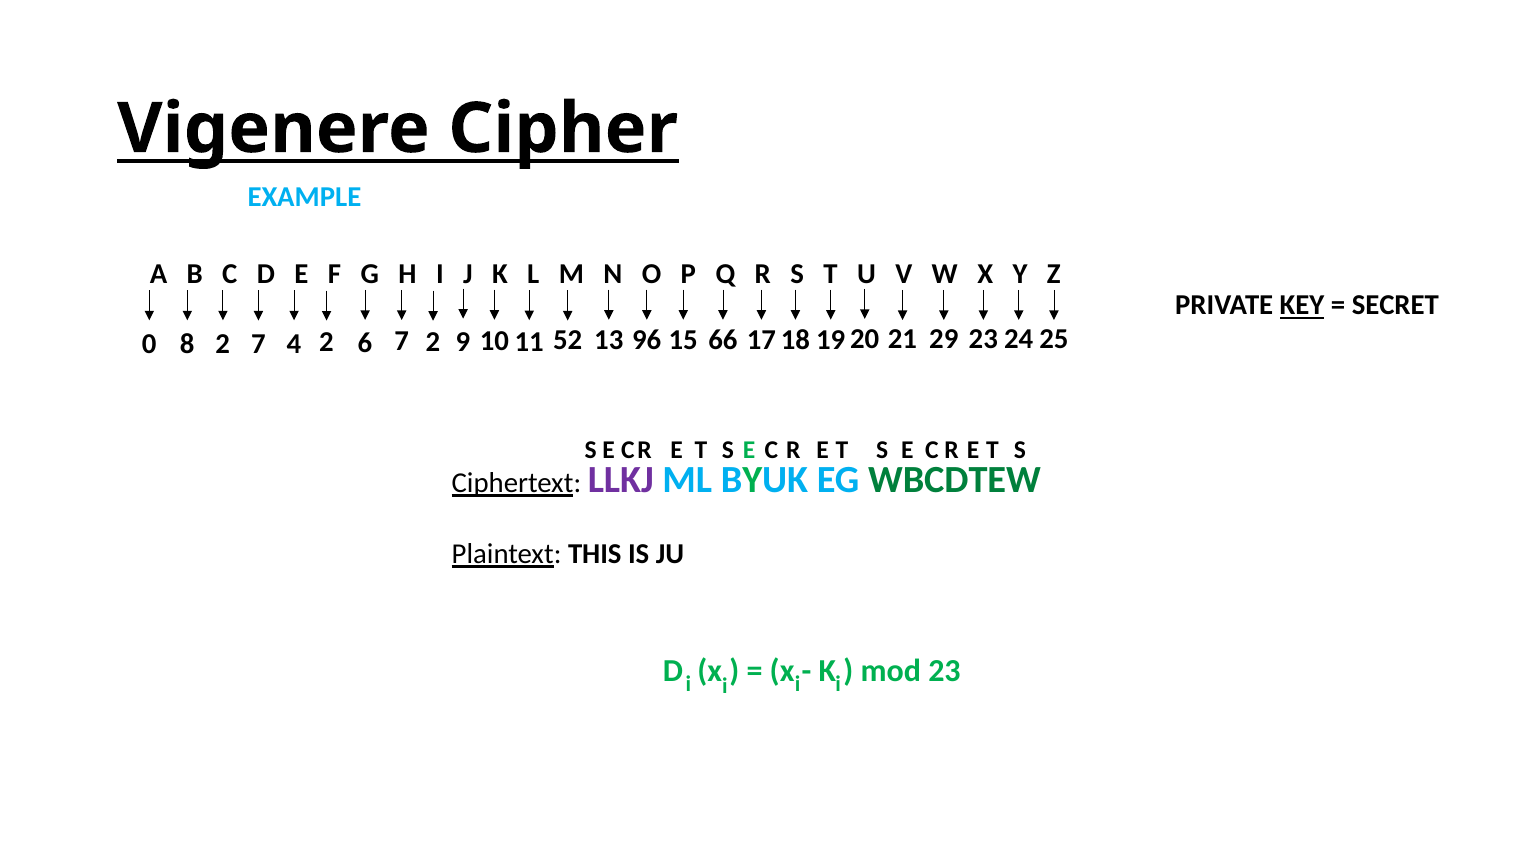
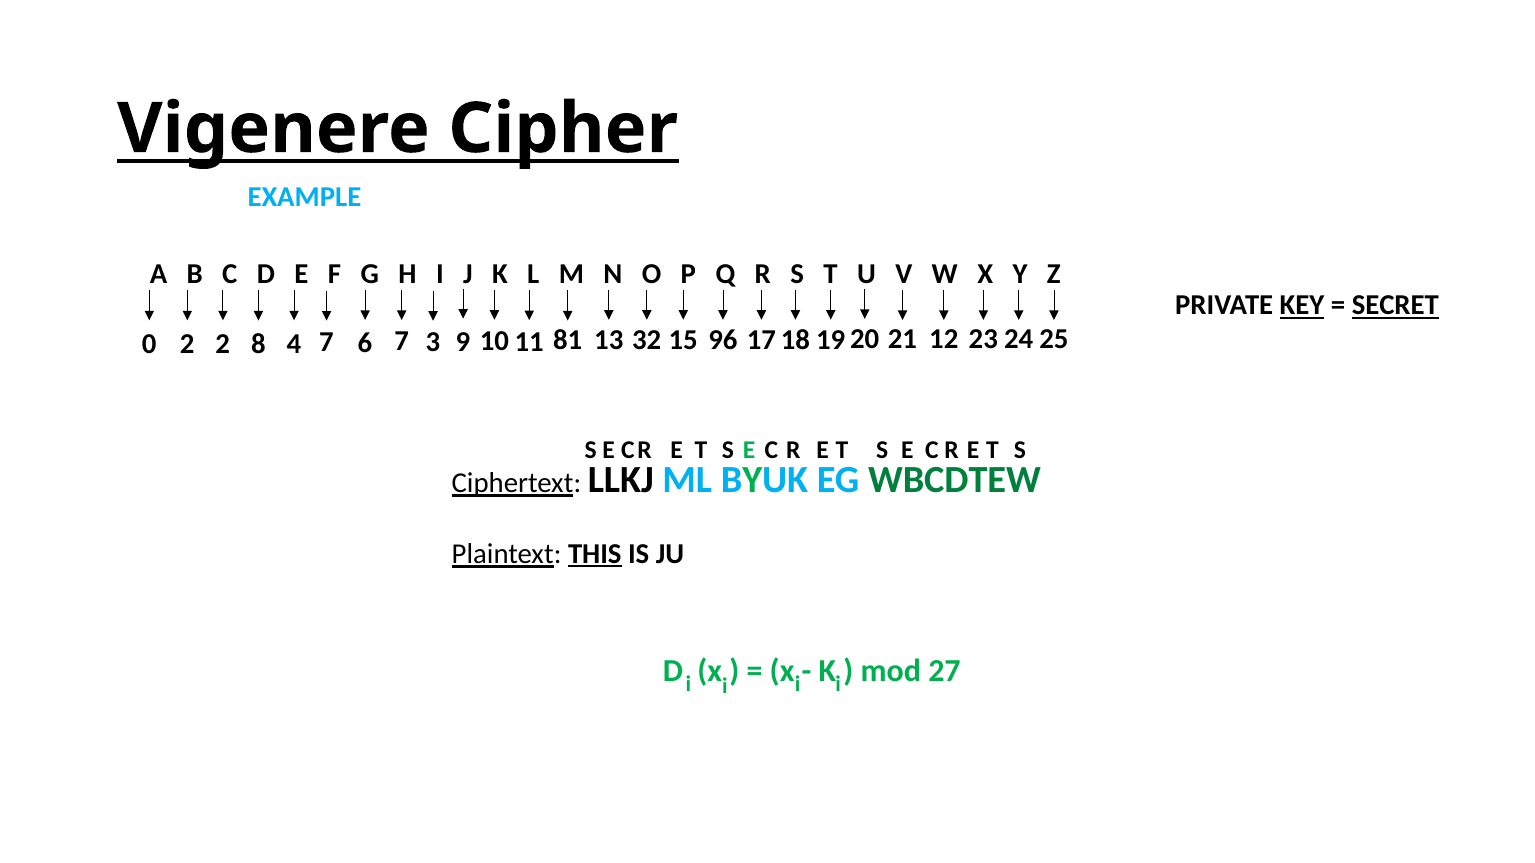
SECRET underline: none -> present
0 8: 8 -> 2
2 7: 7 -> 8
4 2: 2 -> 7
7 2: 2 -> 3
52: 52 -> 81
96: 96 -> 32
66: 66 -> 96
29: 29 -> 12
LLKJ colour: purple -> black
THIS underline: none -> present
23: 23 -> 27
